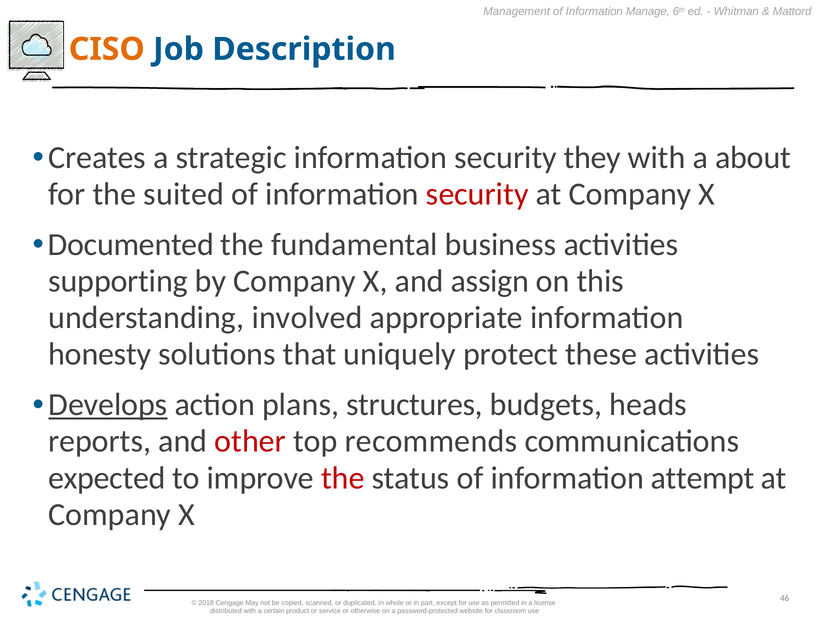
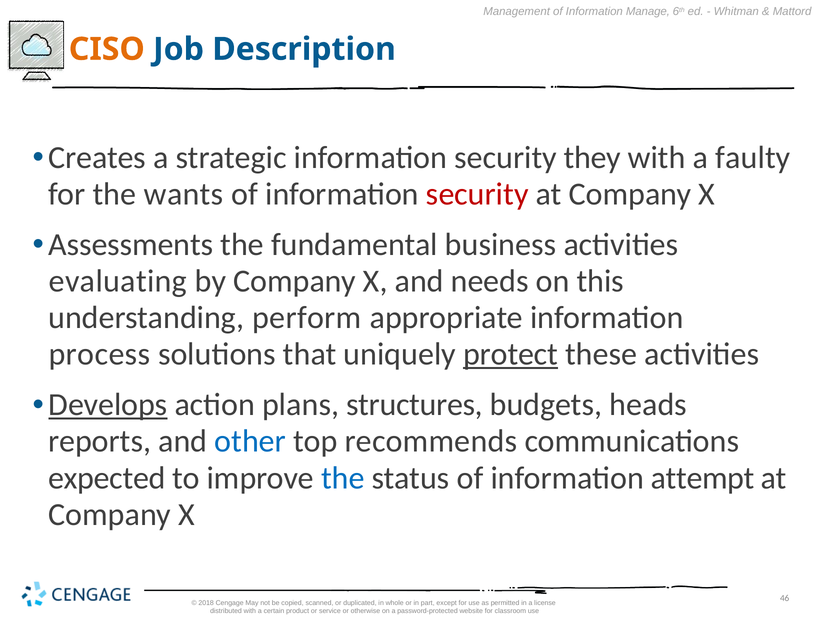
about: about -> faulty
suited: suited -> wants
Documented: Documented -> Assessments
supporting: supporting -> evaluating
assign: assign -> needs
involved: involved -> perform
honesty: honesty -> process
protect underline: none -> present
other colour: red -> blue
the at (343, 478) colour: red -> blue
